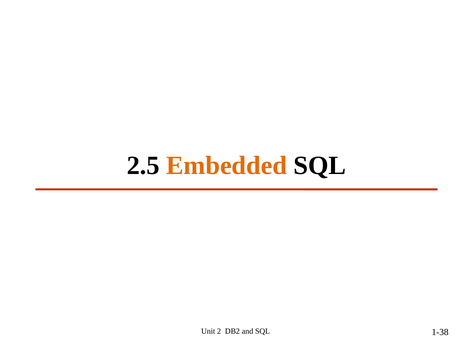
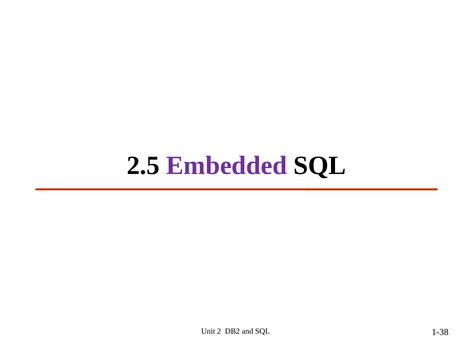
Embedded colour: orange -> purple
